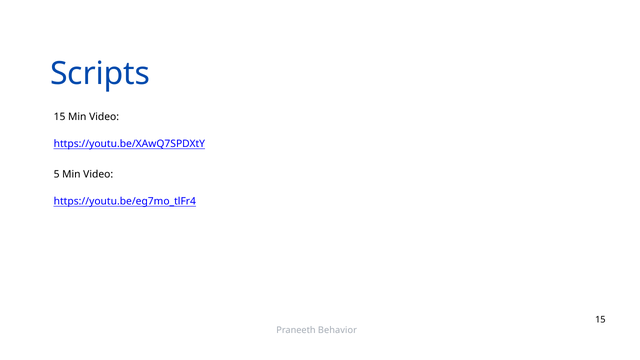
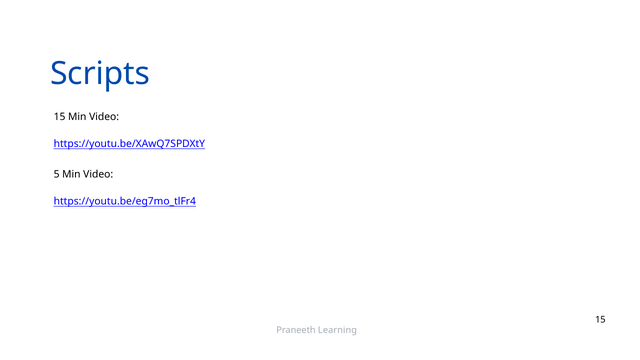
Behavior: Behavior -> Learning
